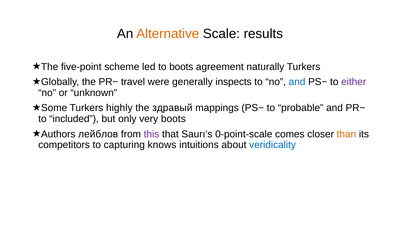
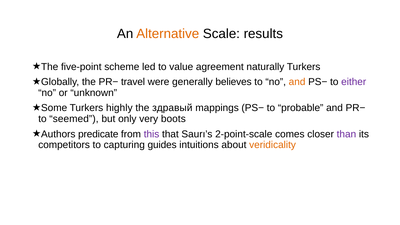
to boots: boots -> value
inspects: inspects -> believes
and at (297, 82) colour: blue -> orange
included: included -> seemed
лейблов: лейблов -> predicate
0-point-scale: 0-point-scale -> 2-point-scale
than colour: orange -> purple
knows: knows -> guides
veridicality colour: blue -> orange
